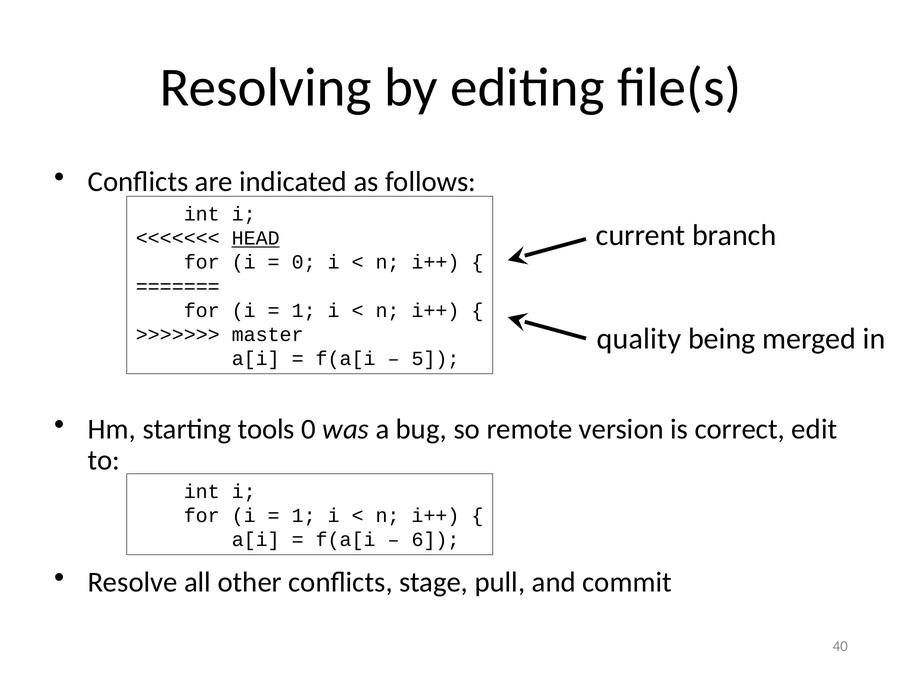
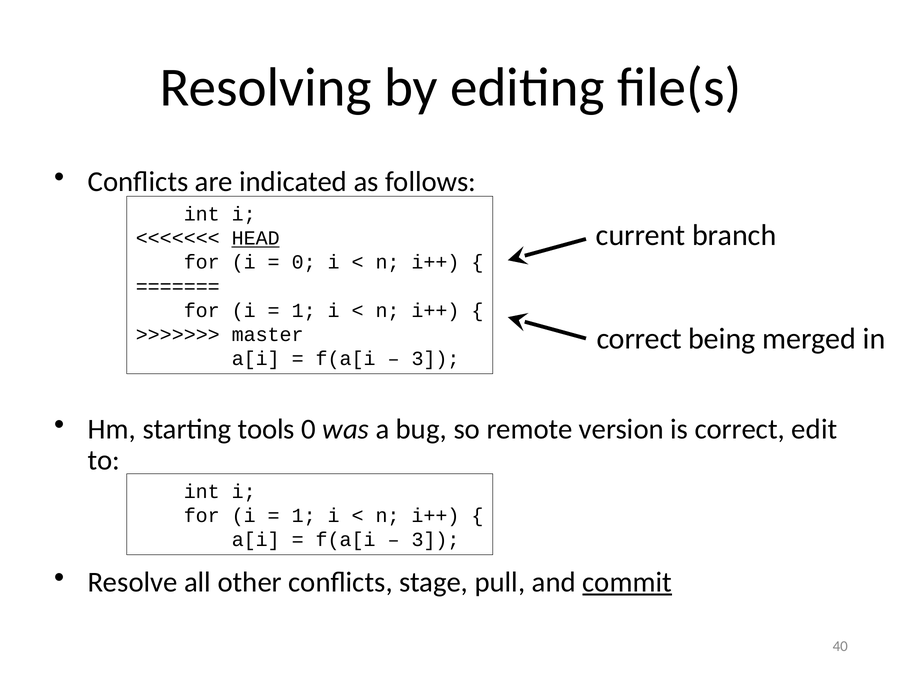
quality at (639, 339): quality -> correct
5 at (436, 358): 5 -> 3
6 at (436, 539): 6 -> 3
commit underline: none -> present
